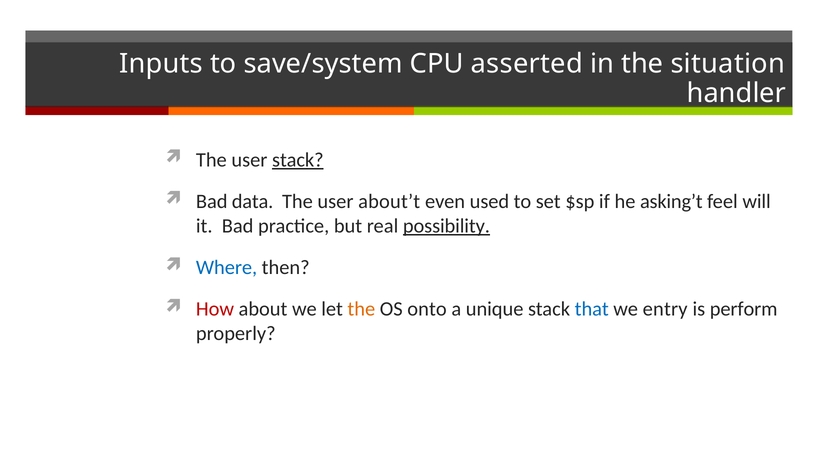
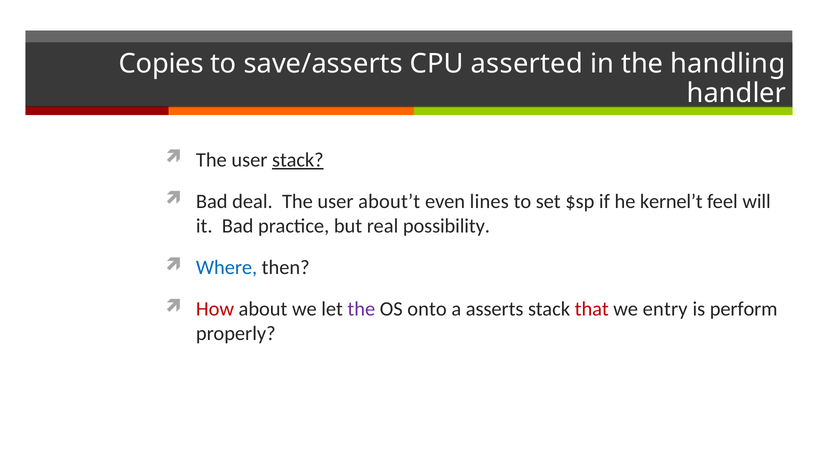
Inputs: Inputs -> Copies
save/system: save/system -> save/asserts
situation: situation -> handling
data: data -> deal
used: used -> lines
asking’t: asking’t -> kernel’t
possibility underline: present -> none
the at (361, 309) colour: orange -> purple
unique: unique -> asserts
that colour: blue -> red
